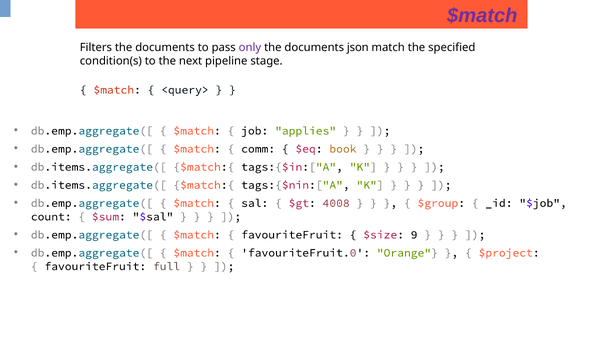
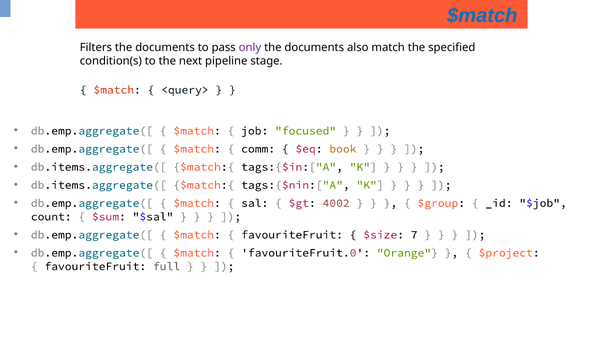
$match at (482, 16) colour: purple -> blue
json: json -> also
applies: applies -> focused
4008: 4008 -> 4002
9: 9 -> 7
